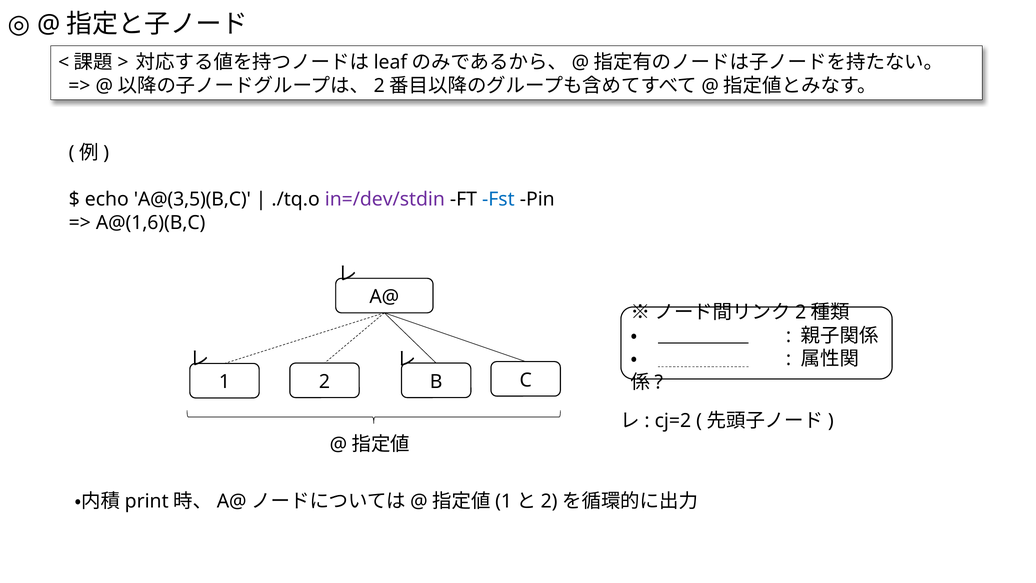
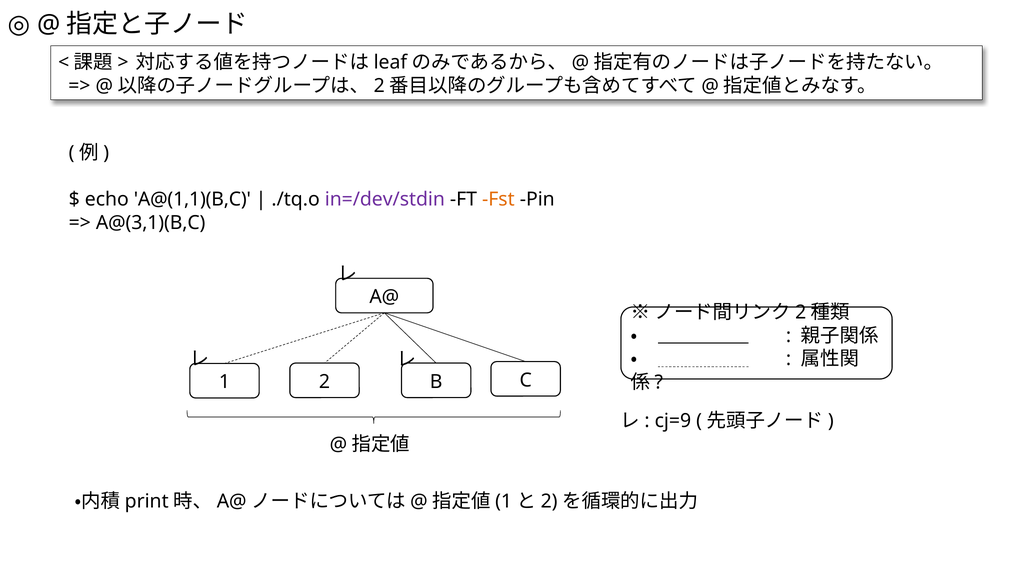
A@(3,5)(B,C: A@(3,5)(B,C -> A@(1,1)(B,C
Fst colour: blue -> orange
A@(1,6)(B,C: A@(1,6)(B,C -> A@(3,1)(B,C
cj=2: cj=2 -> cj=9
